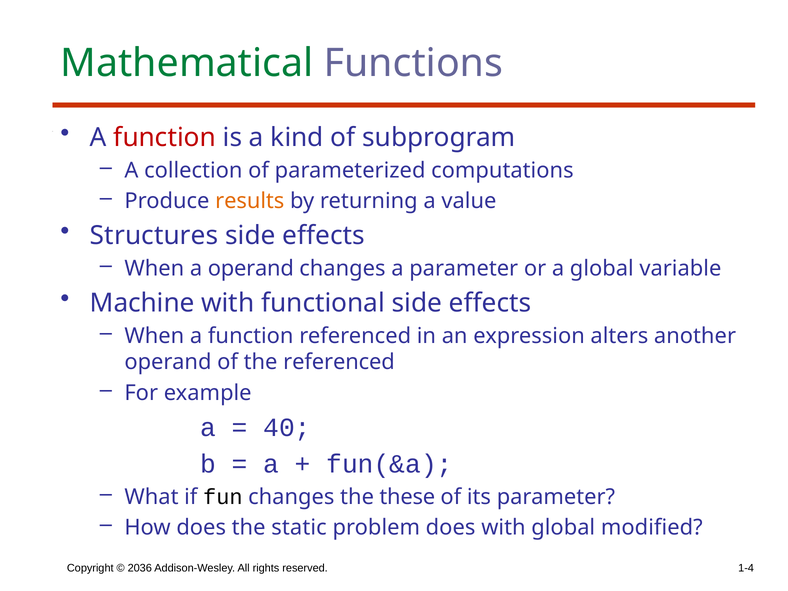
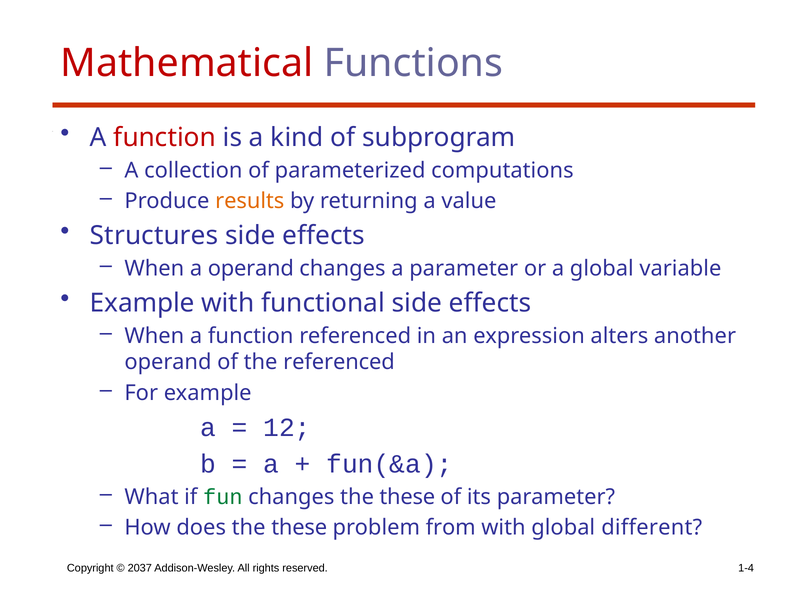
Mathematical colour: green -> red
Machine at (142, 303): Machine -> Example
40: 40 -> 12
fun colour: black -> green
does the static: static -> these
problem does: does -> from
modified: modified -> different
2036: 2036 -> 2037
